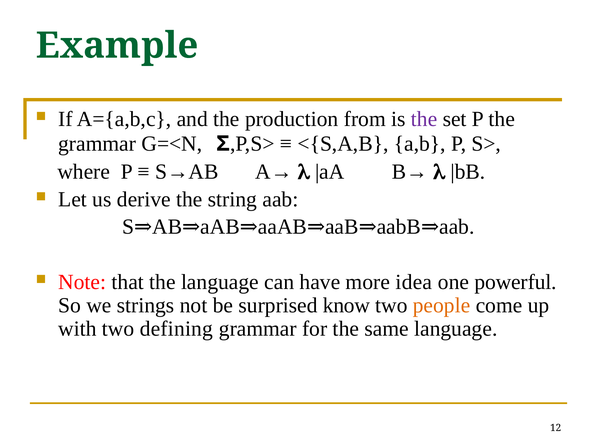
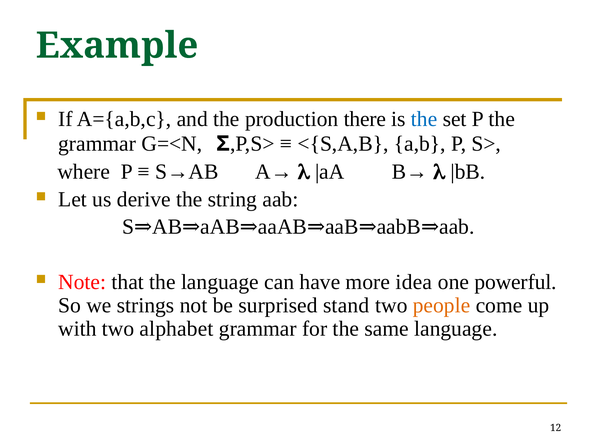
from: from -> there
the at (424, 119) colour: purple -> blue
know: know -> stand
defining: defining -> alphabet
